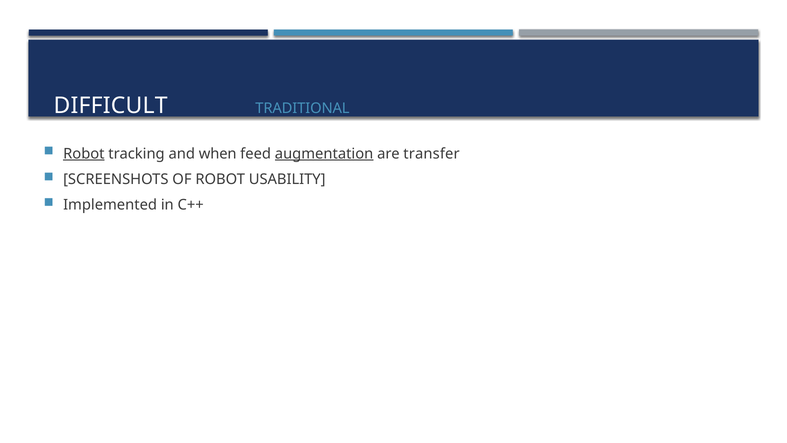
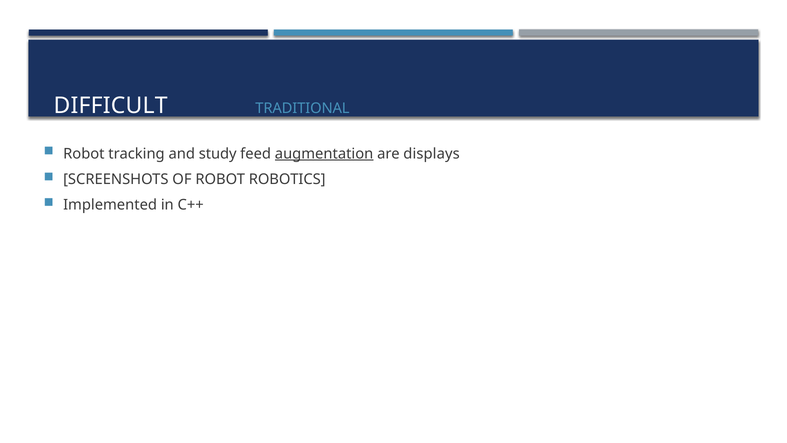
Robot at (84, 154) underline: present -> none
when: when -> study
transfer: transfer -> displays
USABILITY: USABILITY -> ROBOTICS
